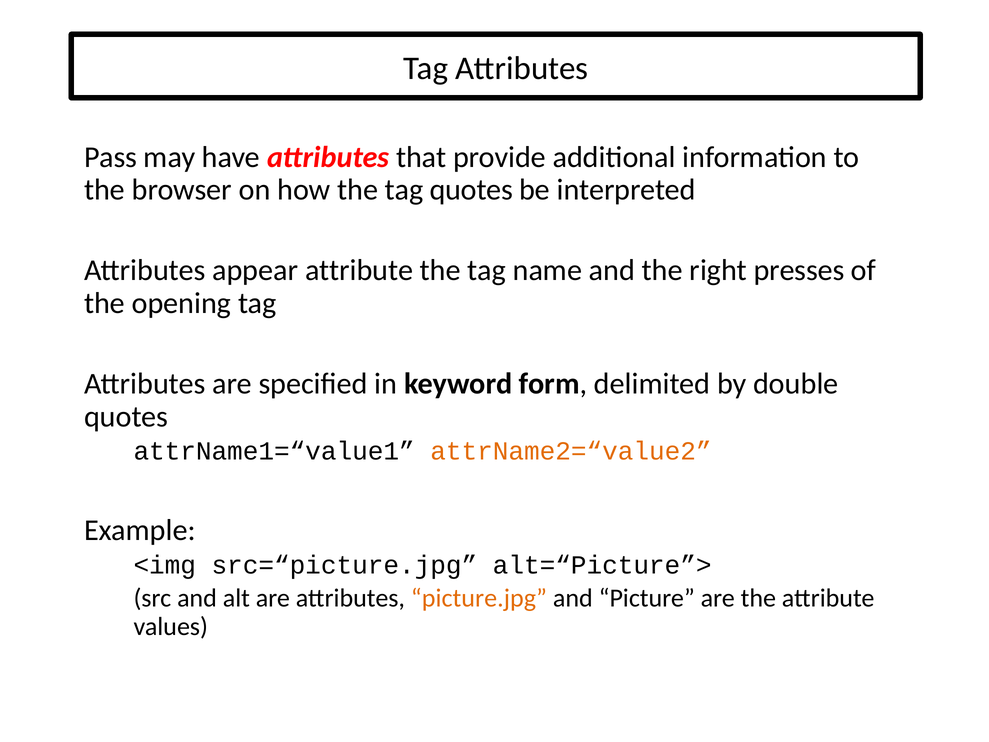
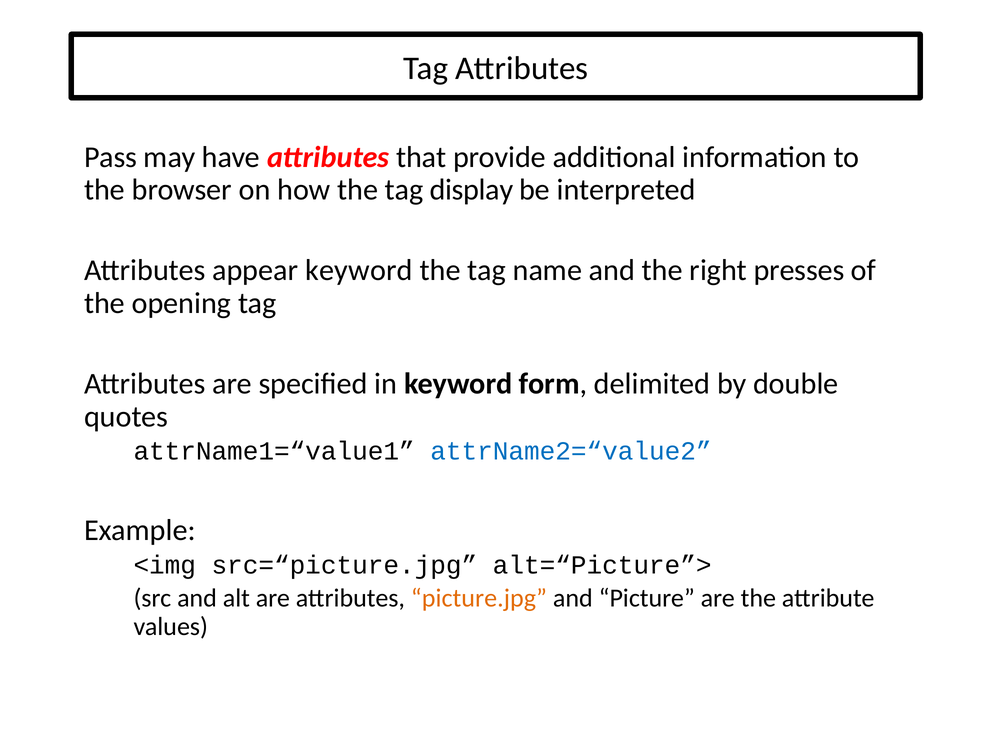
tag quotes: quotes -> display
appear attribute: attribute -> keyword
attrName2=“value2 colour: orange -> blue
